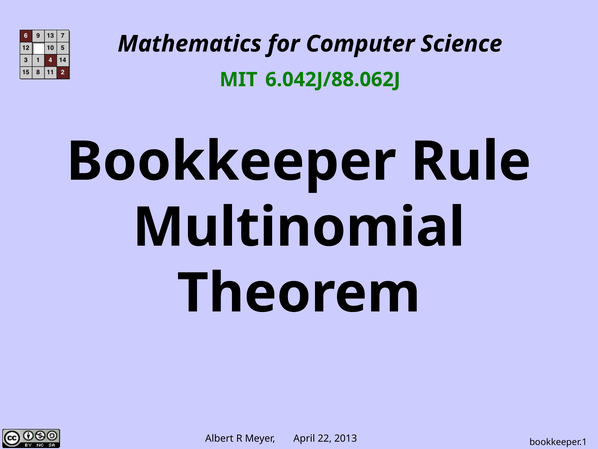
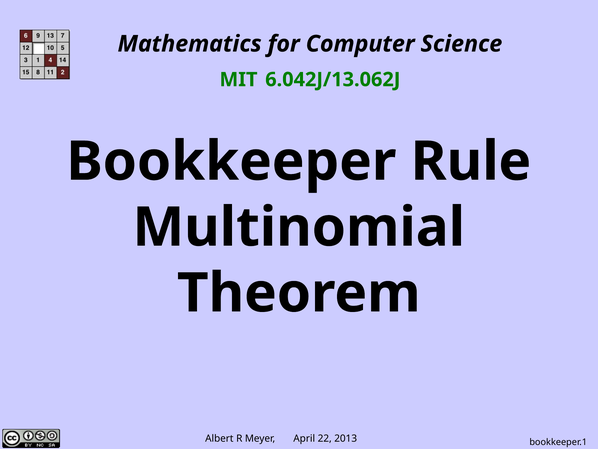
6.042J/88.062J: 6.042J/88.062J -> 6.042J/13.062J
